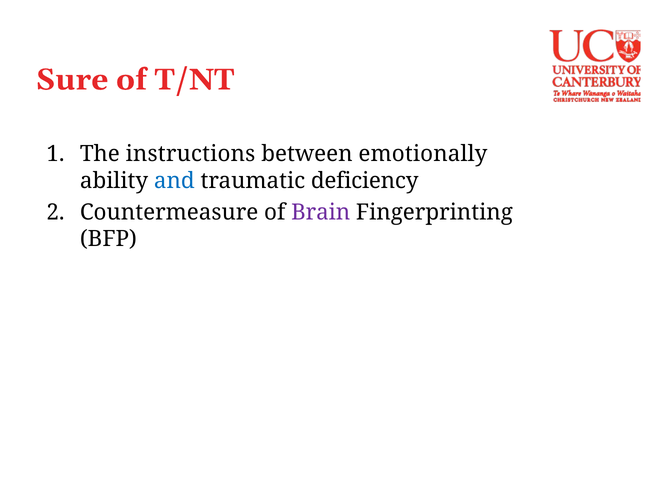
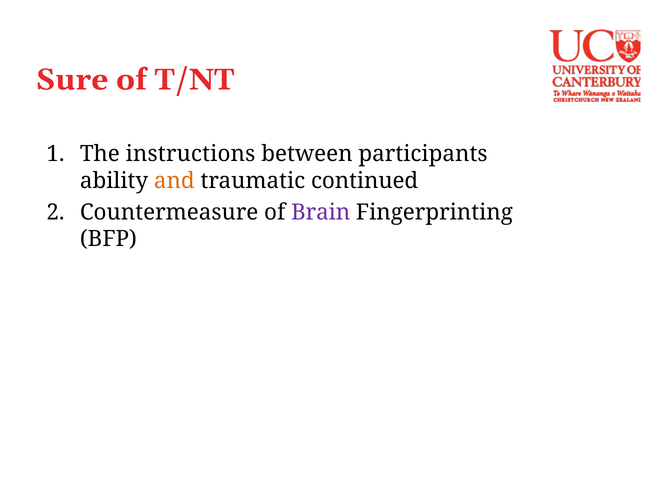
emotionally: emotionally -> participants
and colour: blue -> orange
deficiency: deficiency -> continued
